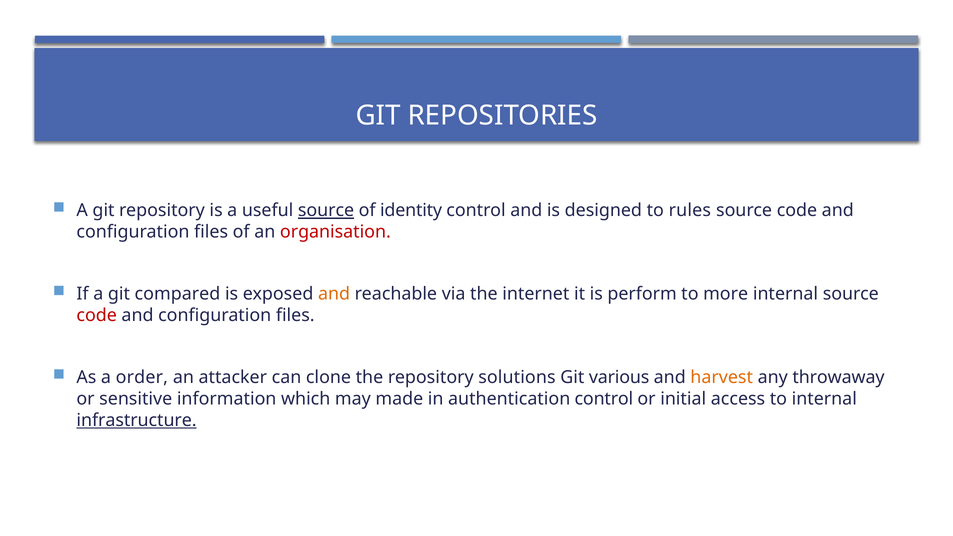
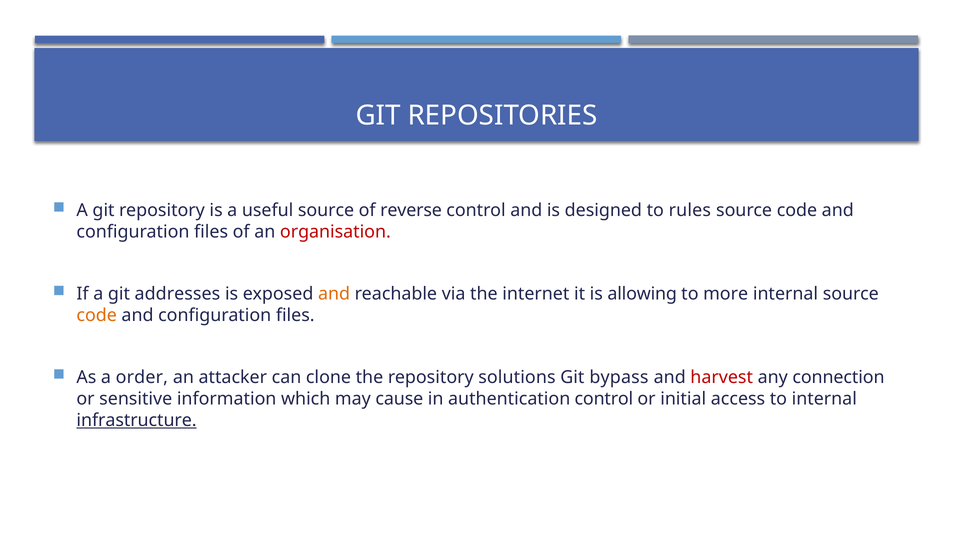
source at (326, 211) underline: present -> none
identity: identity -> reverse
compared: compared -> addresses
perform: perform -> allowing
code at (97, 315) colour: red -> orange
various: various -> bypass
harvest colour: orange -> red
throwaway: throwaway -> connection
made: made -> cause
